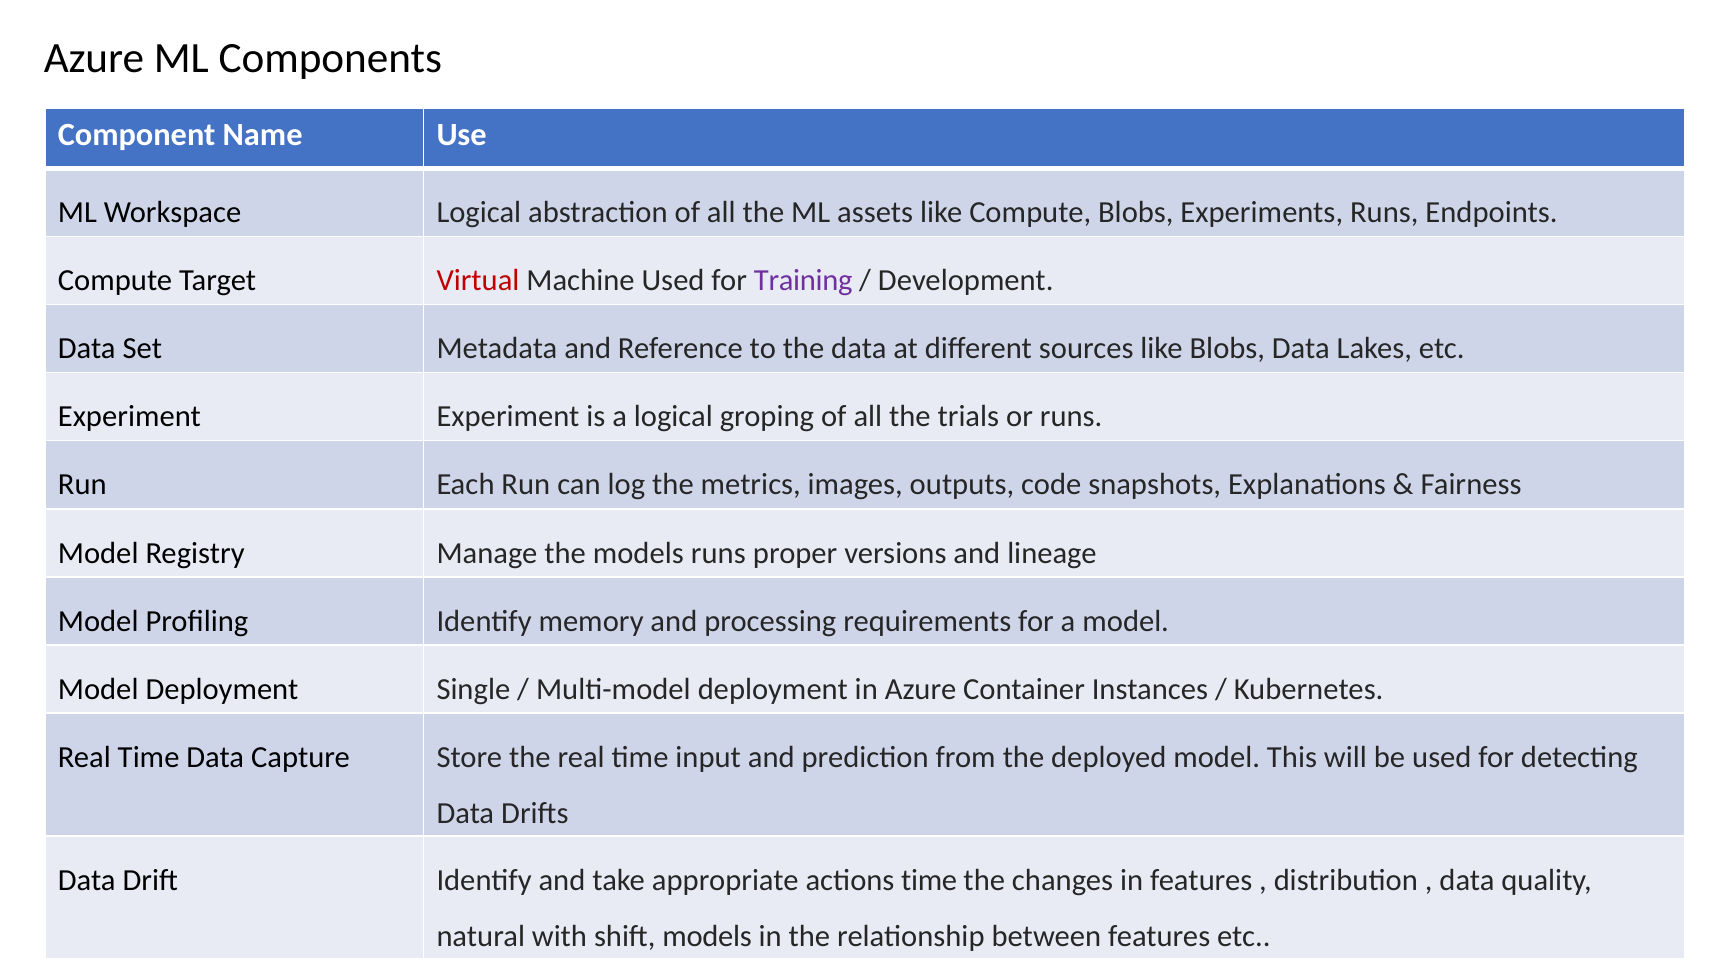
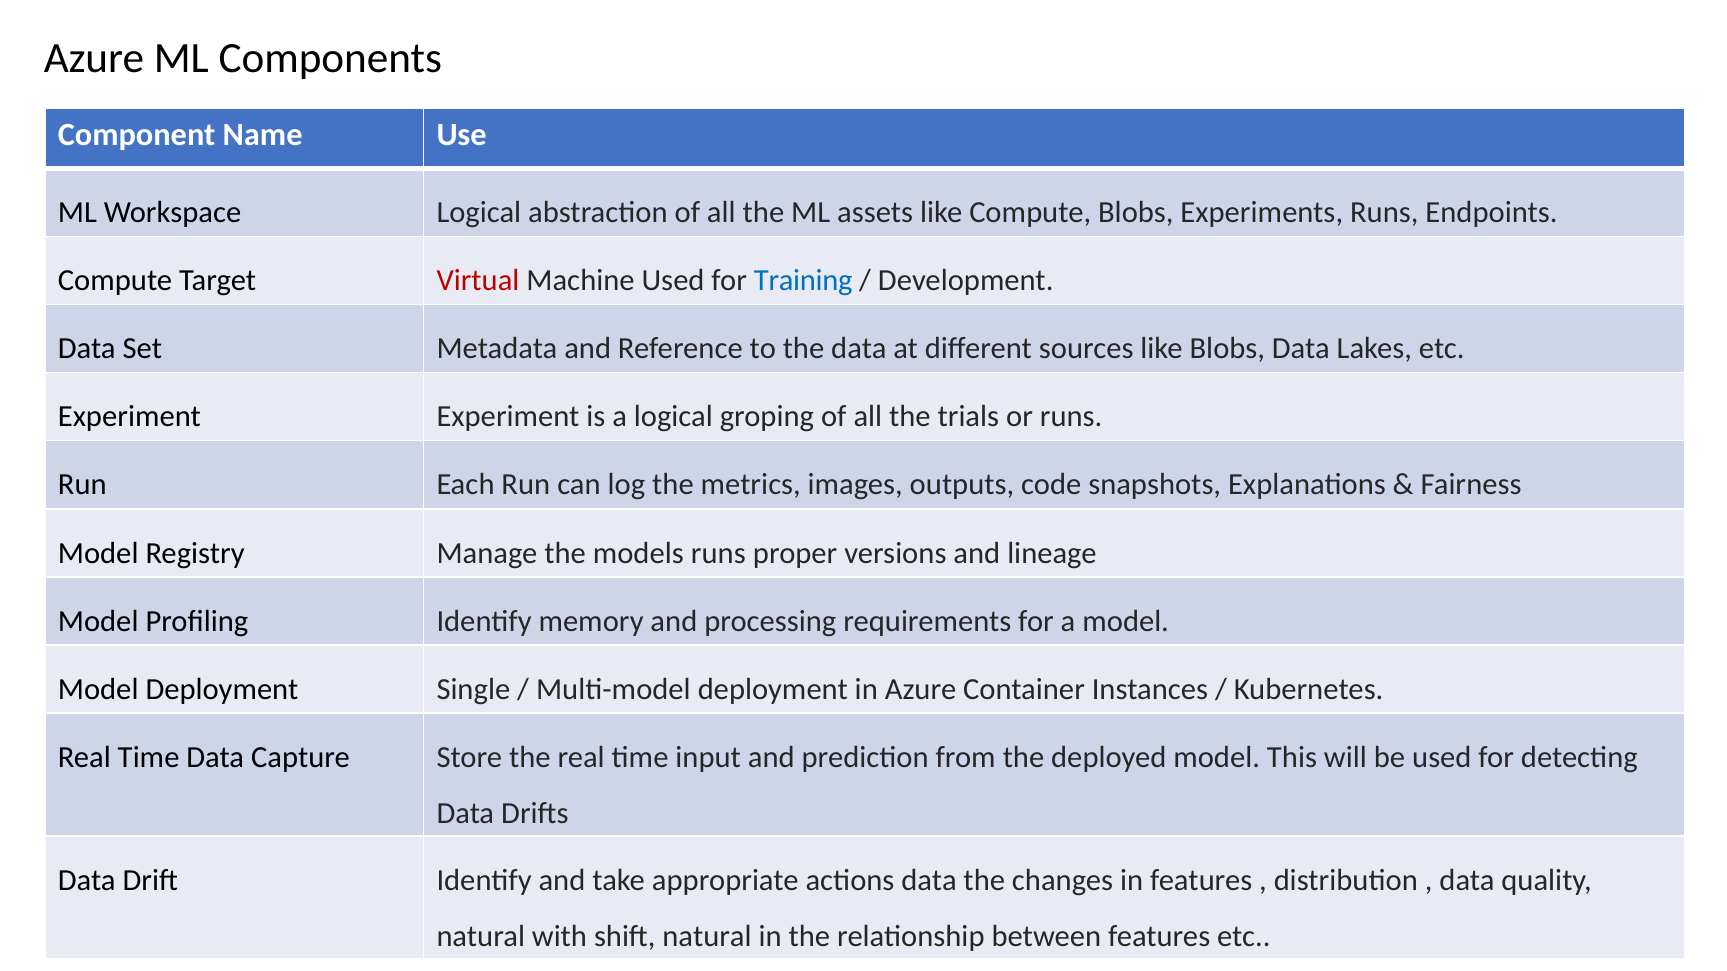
Training colour: purple -> blue
actions time: time -> data
shift models: models -> natural
